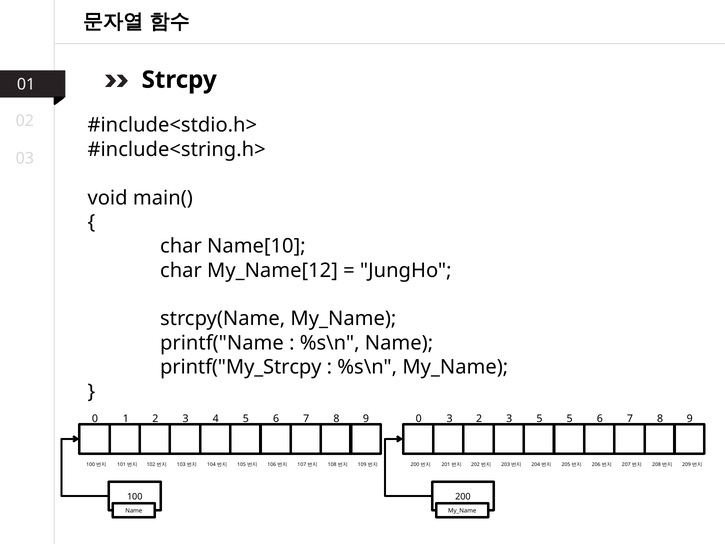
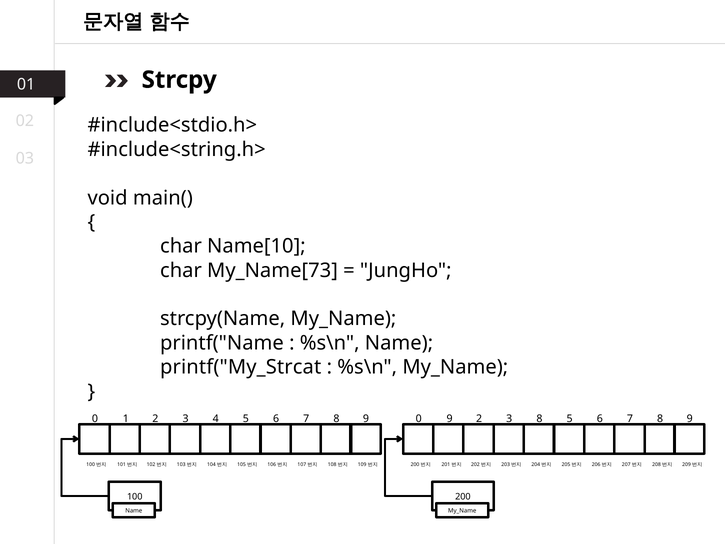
My_Name[12: My_Name[12 -> My_Name[73
printf("My_Strcpy: printf("My_Strcpy -> printf("My_Strcat
0 3: 3 -> 9
3 5: 5 -> 8
